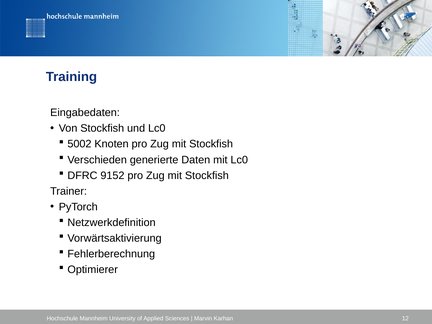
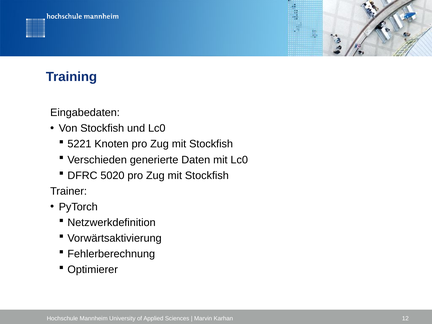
5002: 5002 -> 5221
9152: 9152 -> 5020
